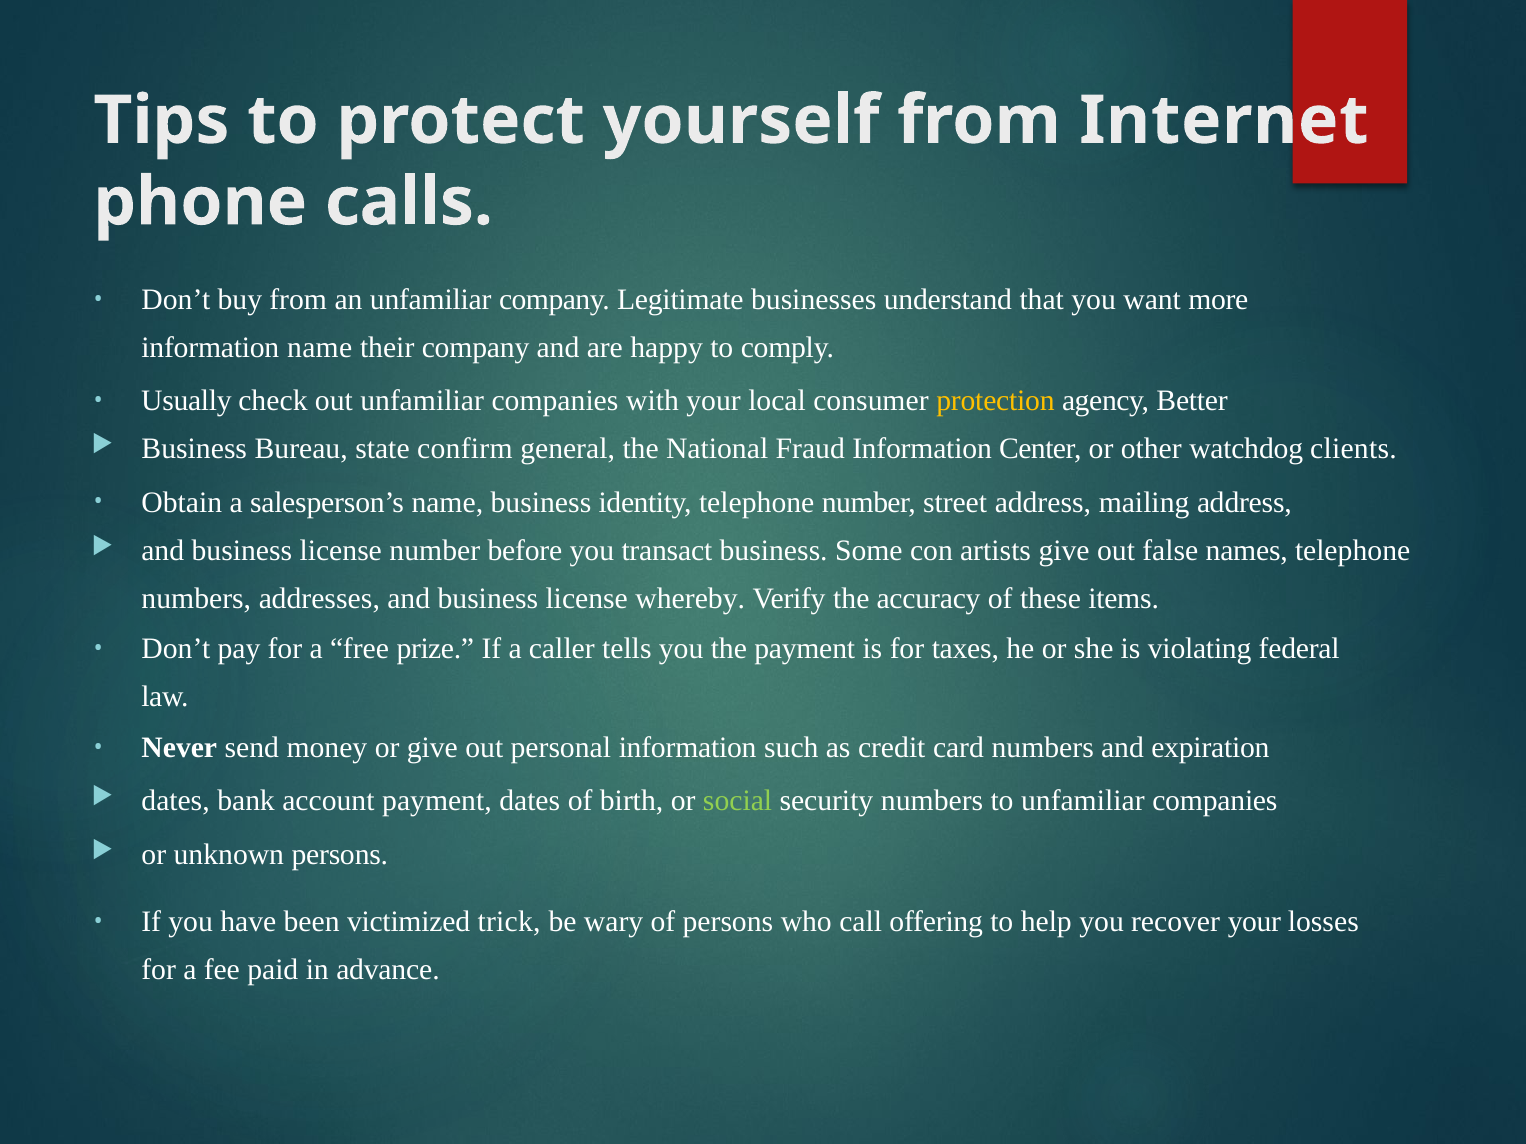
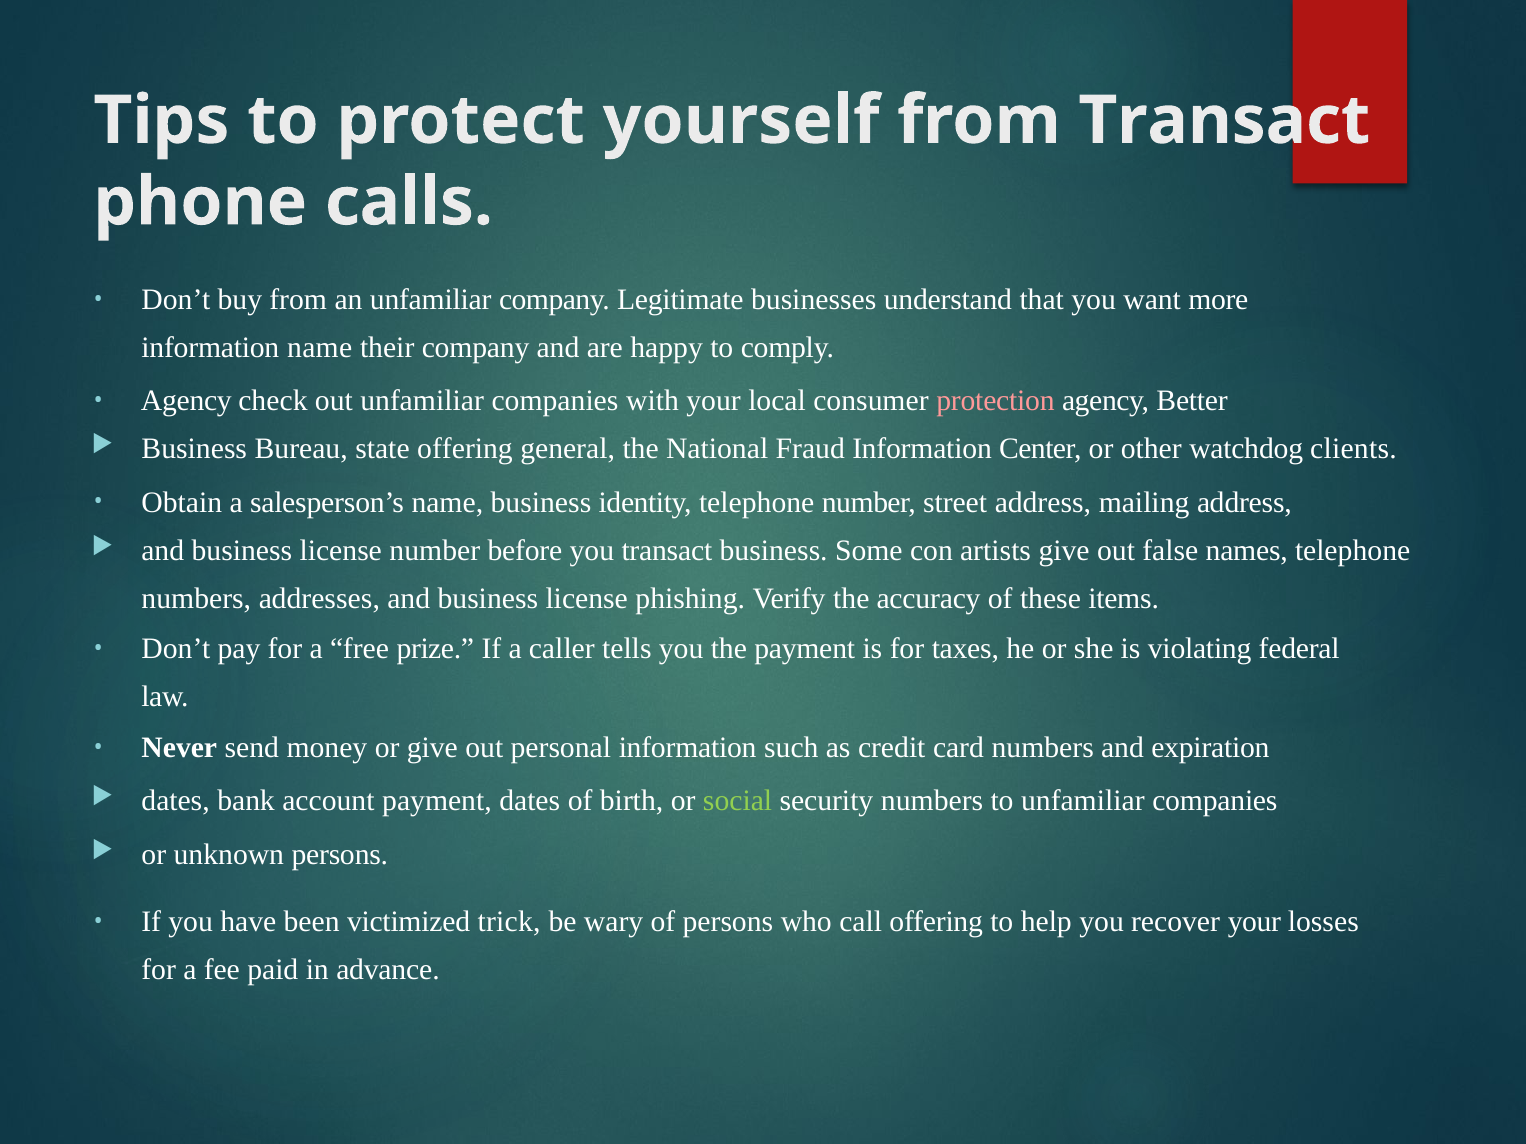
from Internet: Internet -> Transact
Usually at (186, 401): Usually -> Agency
protection colour: yellow -> pink
state confirm: confirm -> offering
whereby: whereby -> phishing
